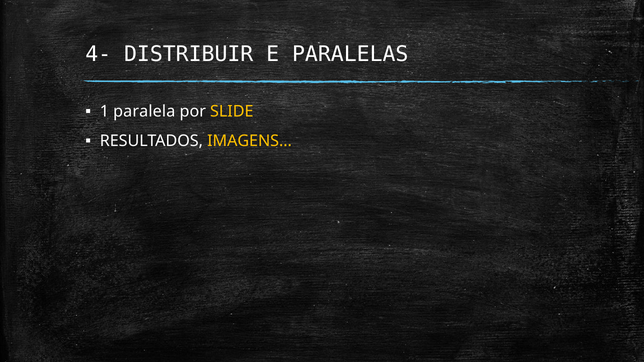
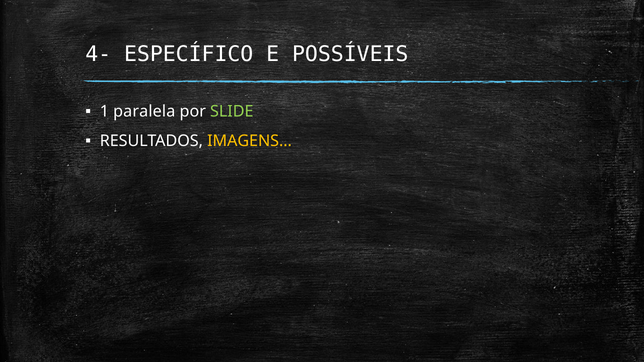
DISTRIBUIR: DISTRIBUIR -> ESPECÍFICO
PARALELAS: PARALELAS -> POSSÍVEIS
SLIDE colour: yellow -> light green
